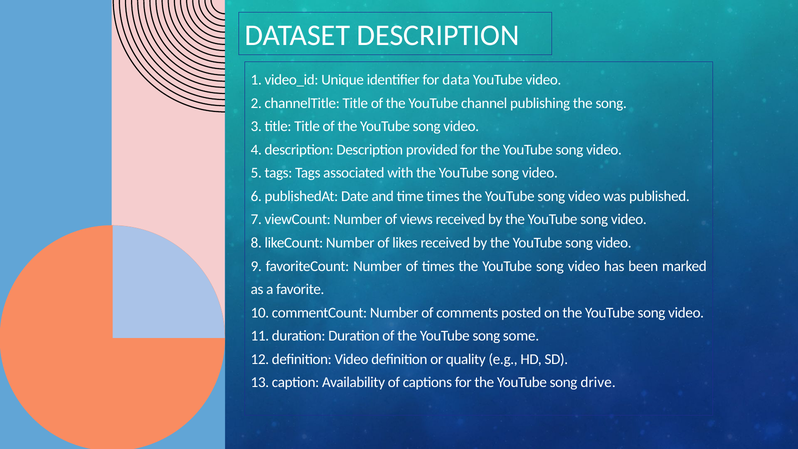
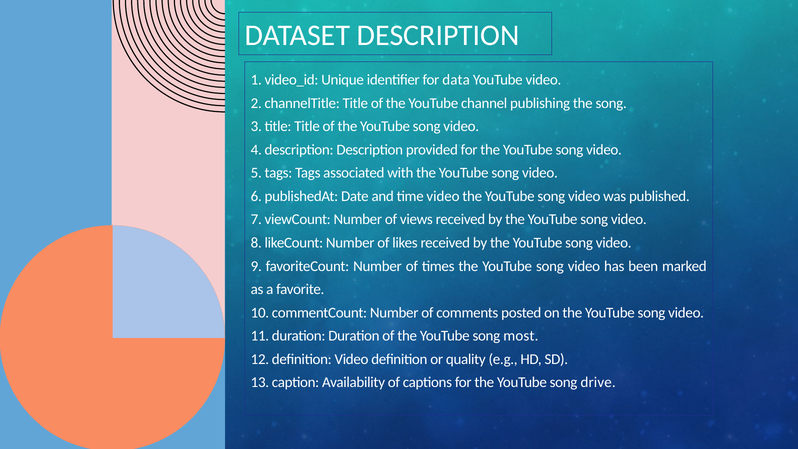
time times: times -> video
some: some -> most
